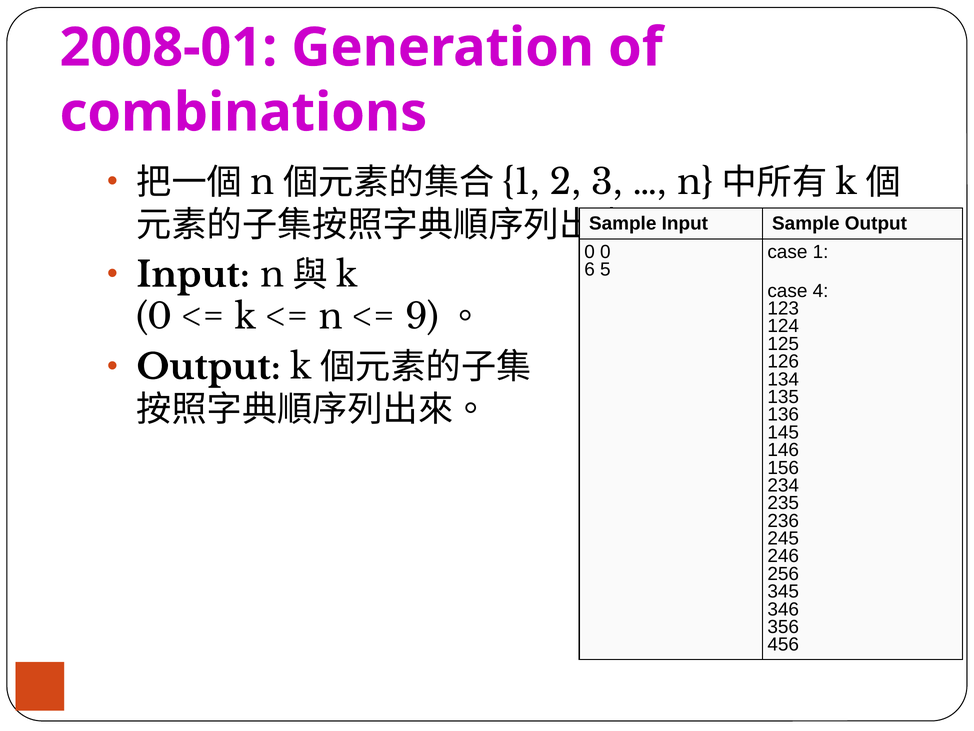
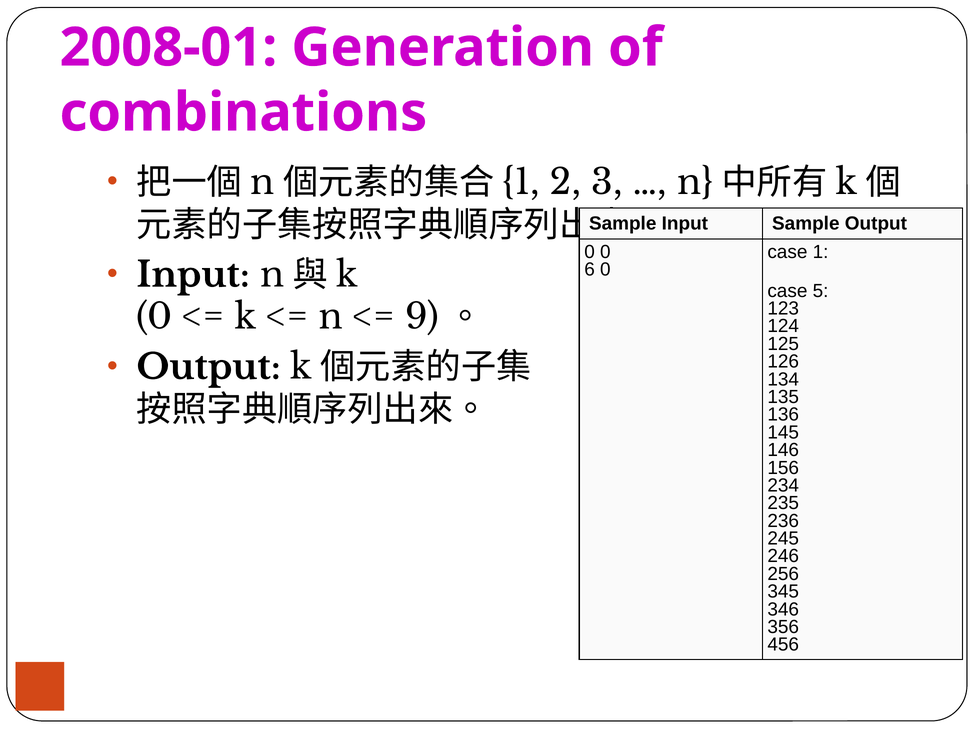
6 5: 5 -> 0
4: 4 -> 5
